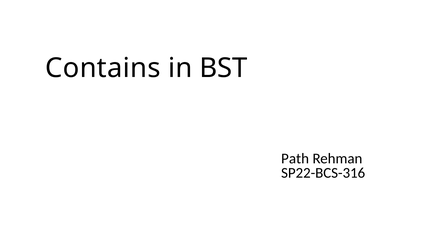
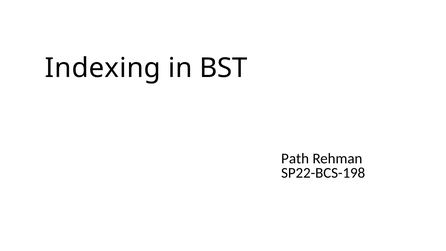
Contains: Contains -> Indexing
SP22-BCS-316: SP22-BCS-316 -> SP22-BCS-198
